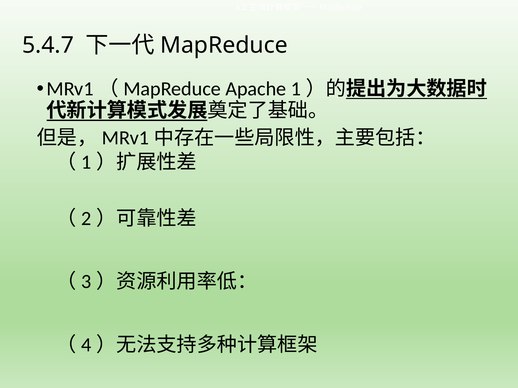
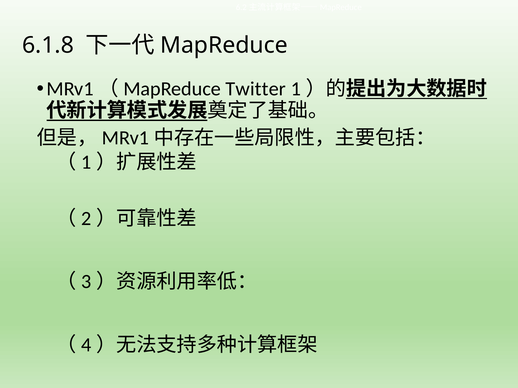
5.4.7: 5.4.7 -> 6.1.8
Apache: Apache -> Twitter
